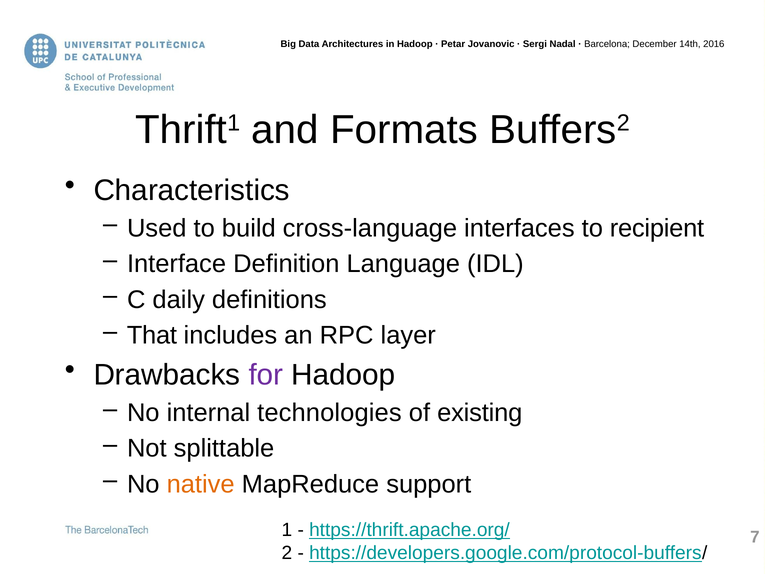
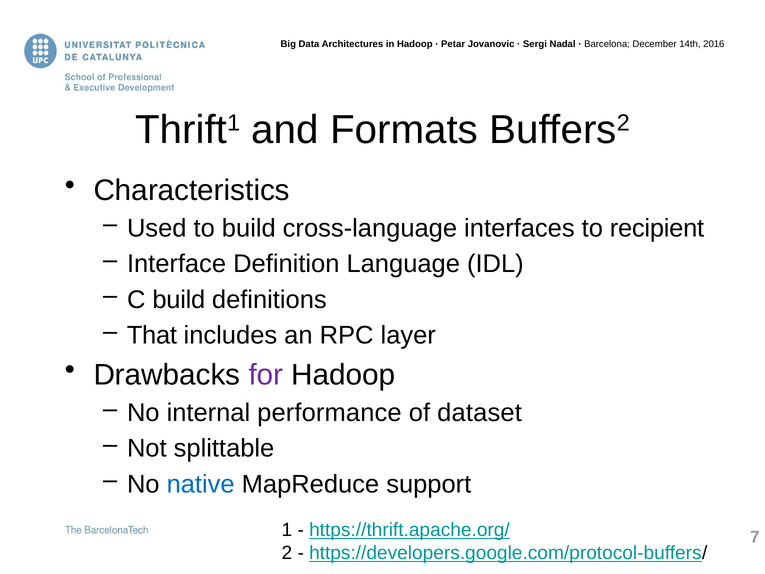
C daily: daily -> build
technologies: technologies -> performance
existing: existing -> dataset
native colour: orange -> blue
